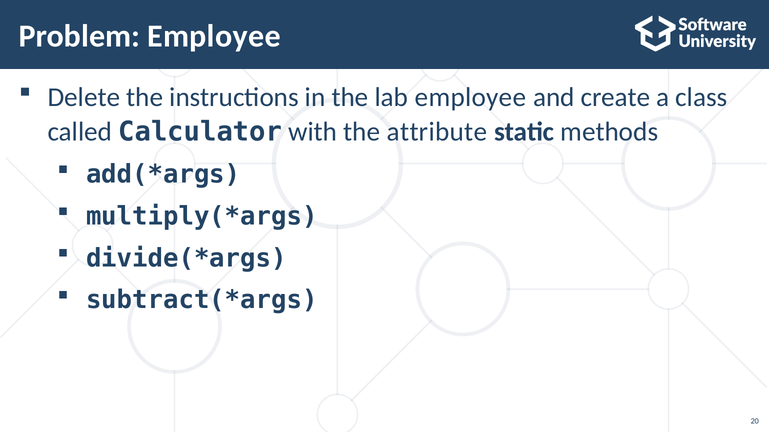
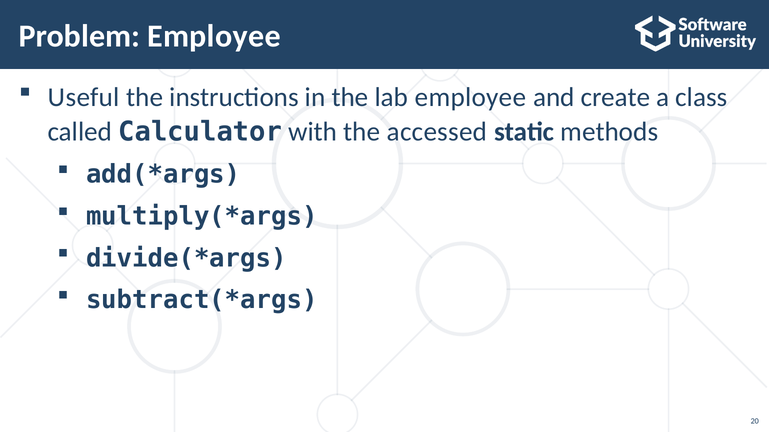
Delete: Delete -> Useful
attribute: attribute -> accessed
